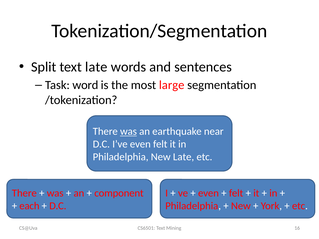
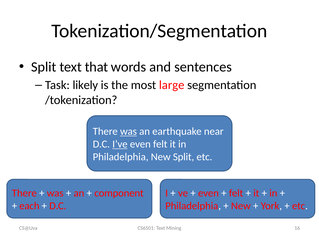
text late: late -> that
word: word -> likely
I’ve underline: none -> present
New Late: Late -> Split
